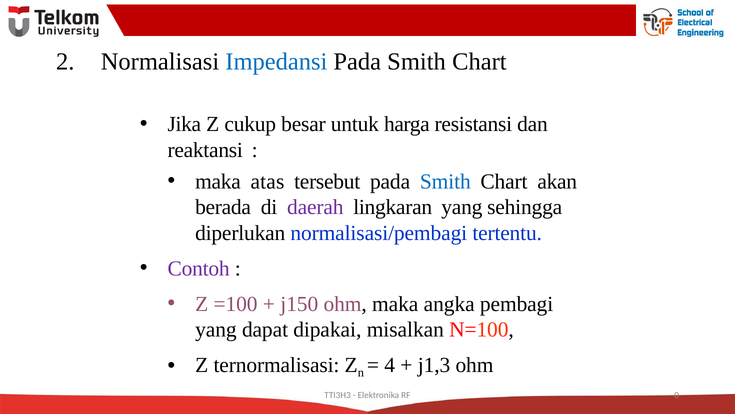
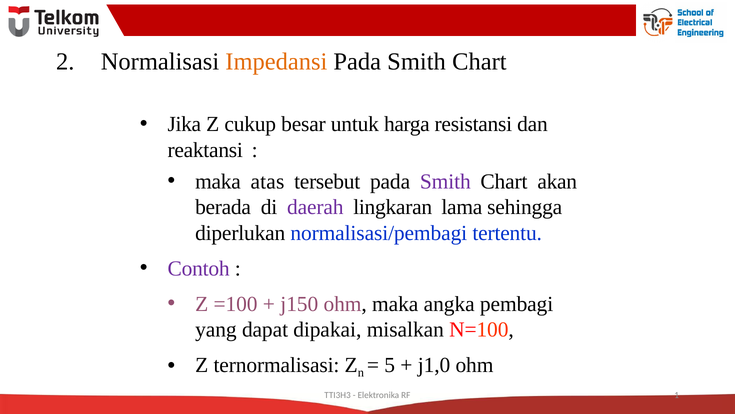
Impedansi colour: blue -> orange
Smith at (445, 181) colour: blue -> purple
lingkaran yang: yang -> lama
4: 4 -> 5
j1,3: j1,3 -> j1,0
0: 0 -> 1
